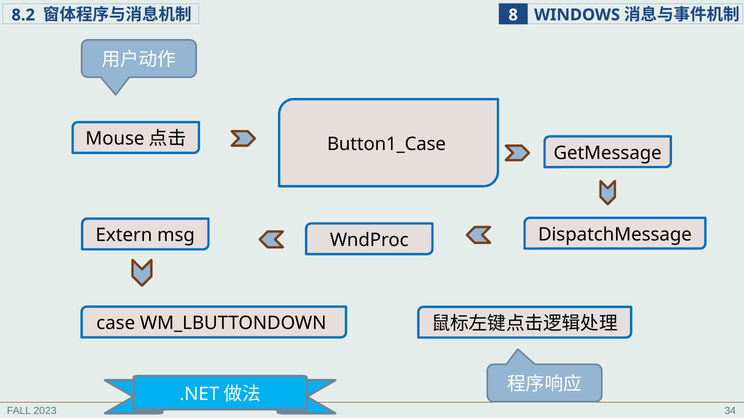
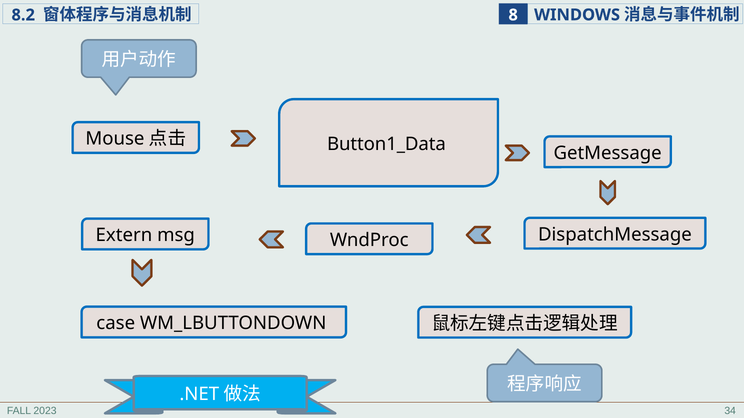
Button1_Case: Button1_Case -> Button1_Data
